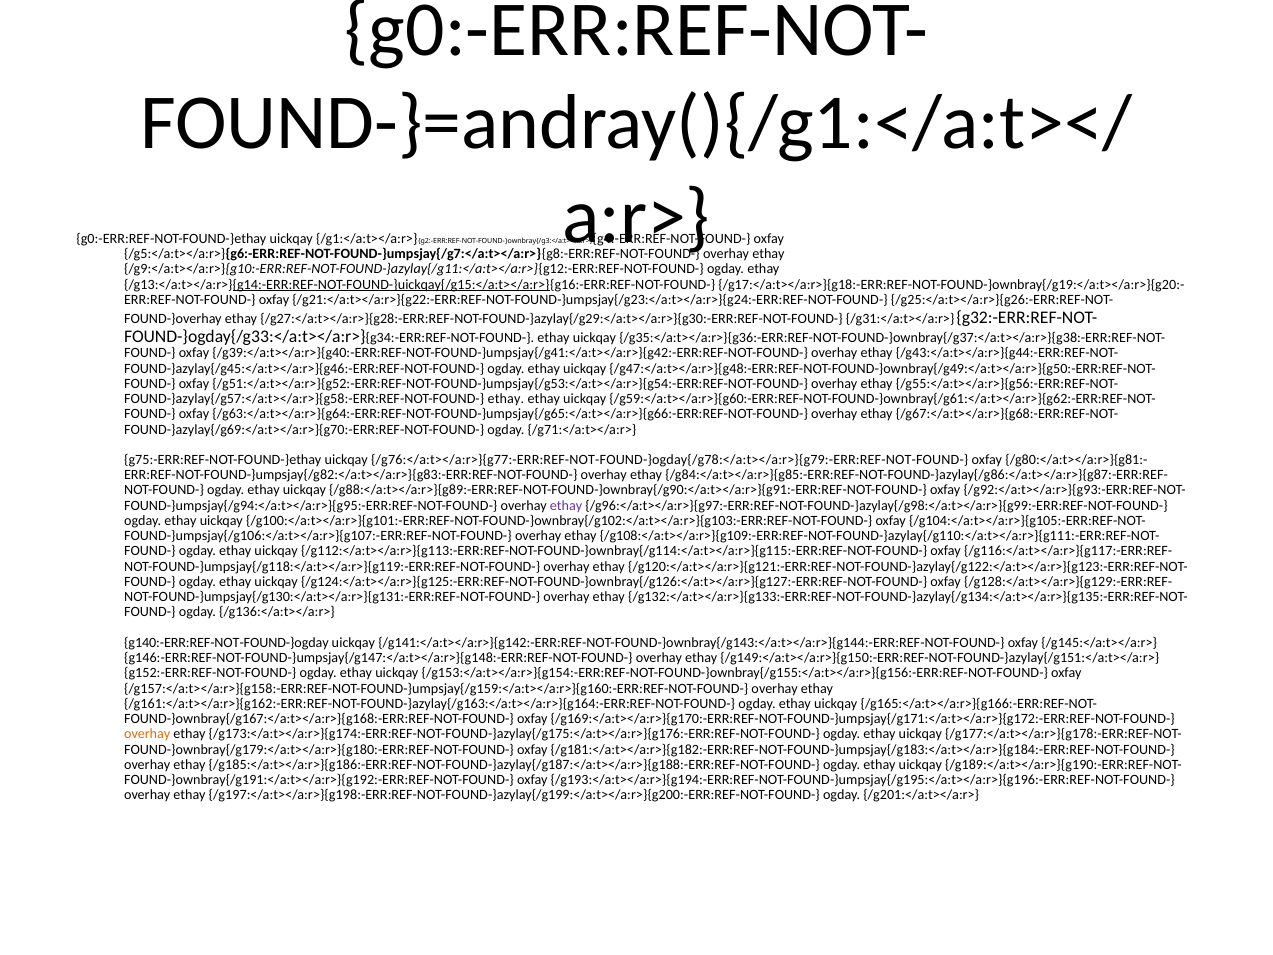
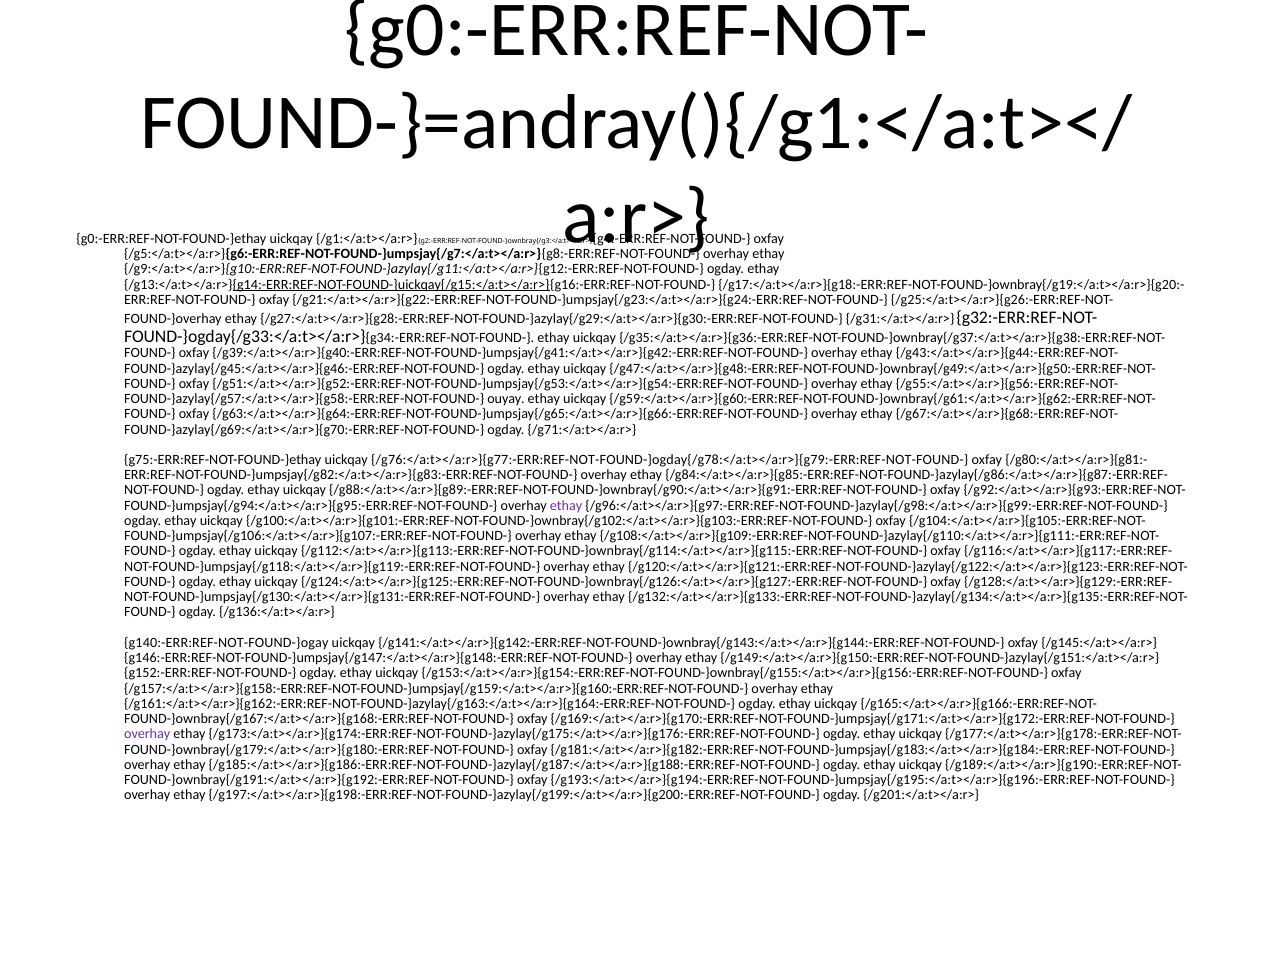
ethay at (506, 399): ethay -> ouyay
g140:-ERR:REF-NOT-FOUND-}ogday: g140:-ERR:REF-NOT-FOUND-}ogday -> g140:-ERR:REF-NOT-FOUND-}ogay
overhay at (147, 734) colour: orange -> purple
